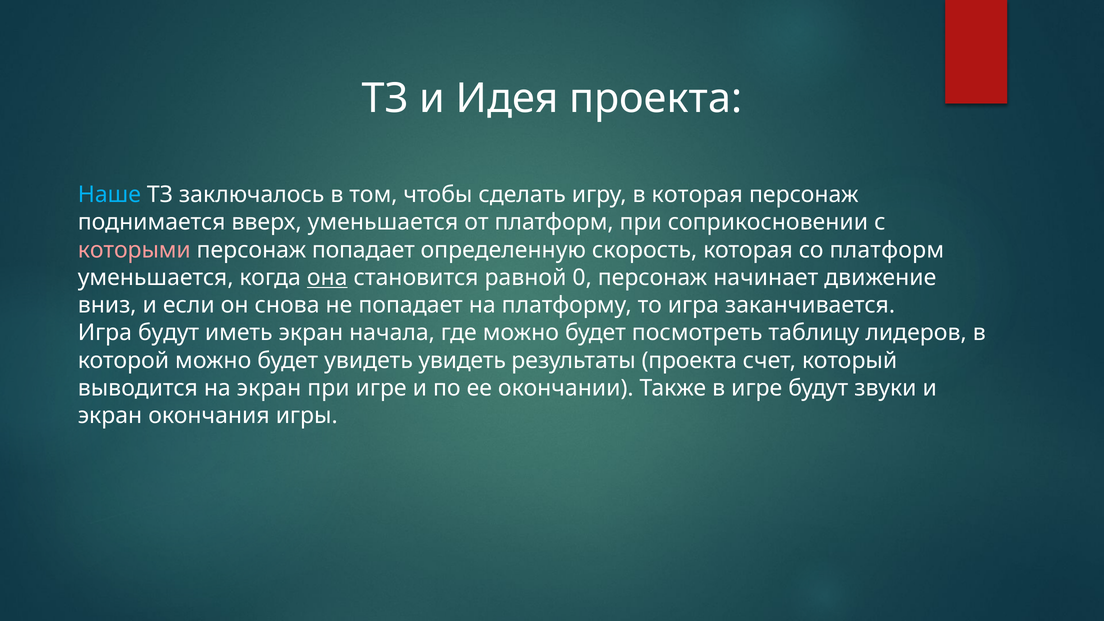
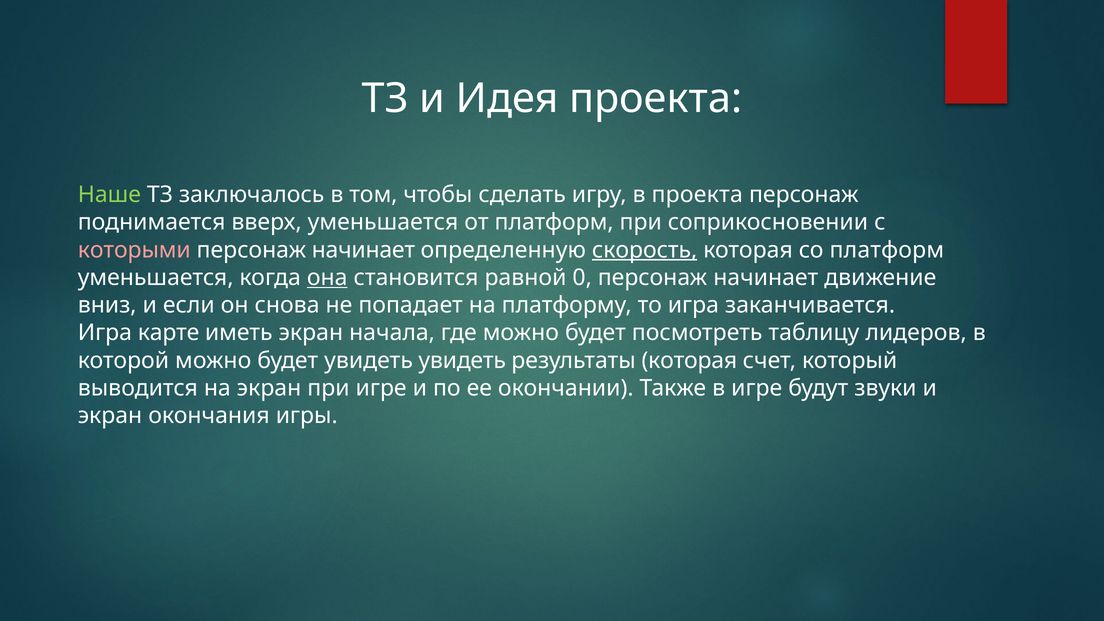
Наше colour: light blue -> light green
в которая: которая -> проекта
попадает at (363, 250): попадает -> начинает
скорость underline: none -> present
Игра будут: будут -> карте
результаты проекта: проекта -> которая
